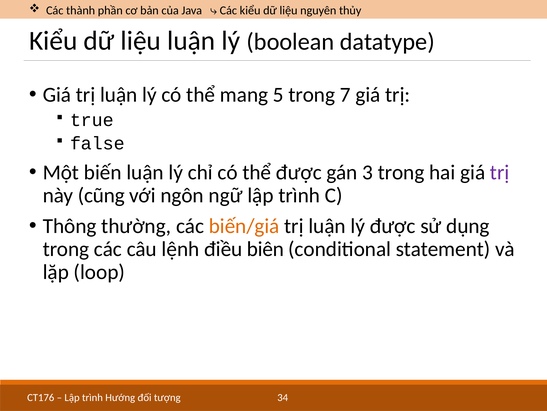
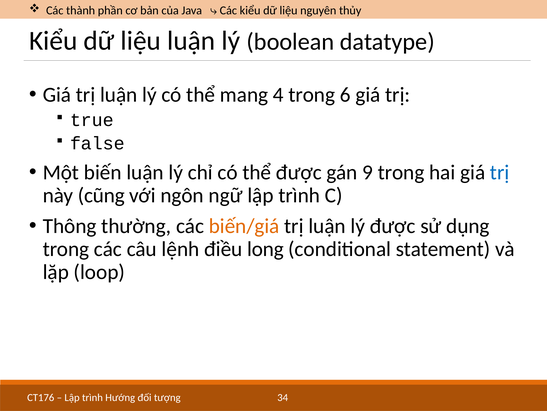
5: 5 -> 4
7: 7 -> 6
3: 3 -> 9
trị at (500, 172) colour: purple -> blue
biên: biên -> long
